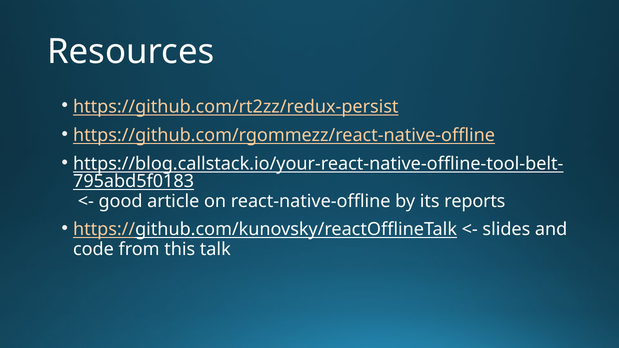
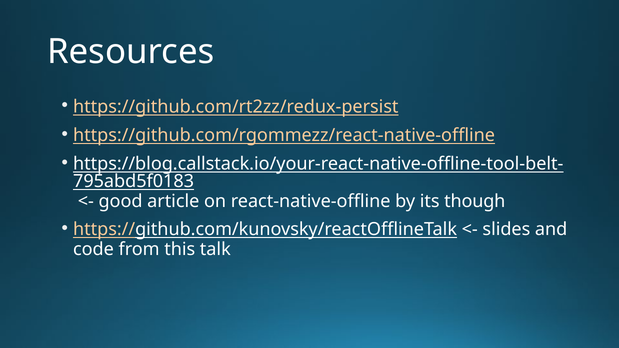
reports: reports -> though
